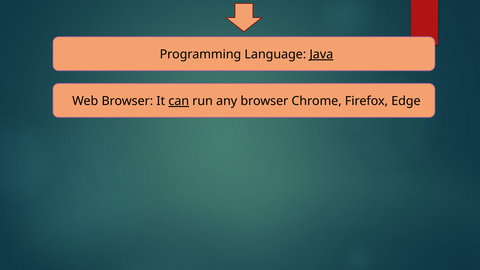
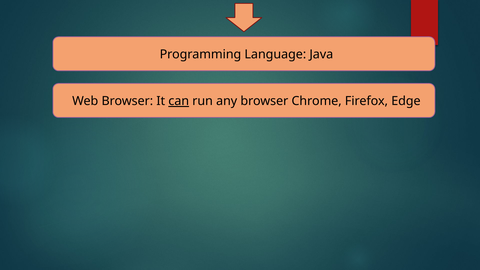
Java underline: present -> none
